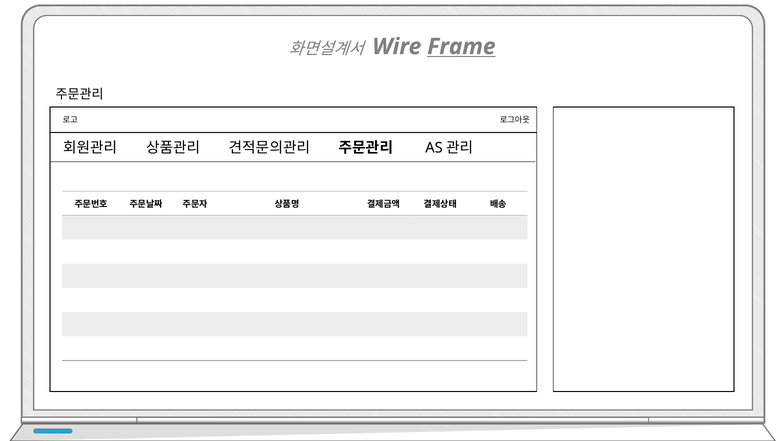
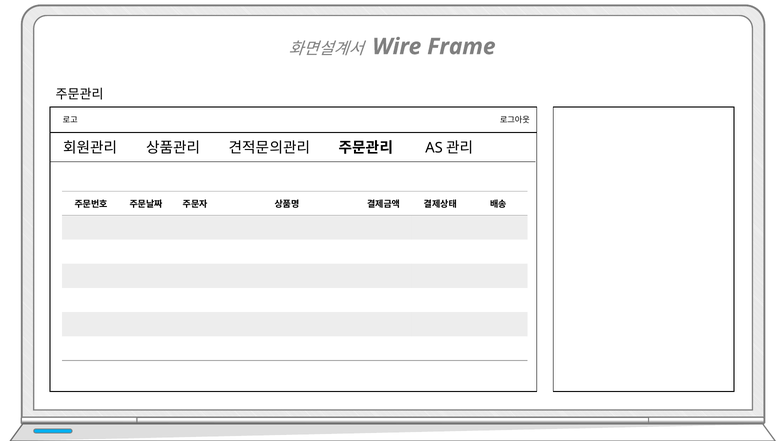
Frame underline: present -> none
